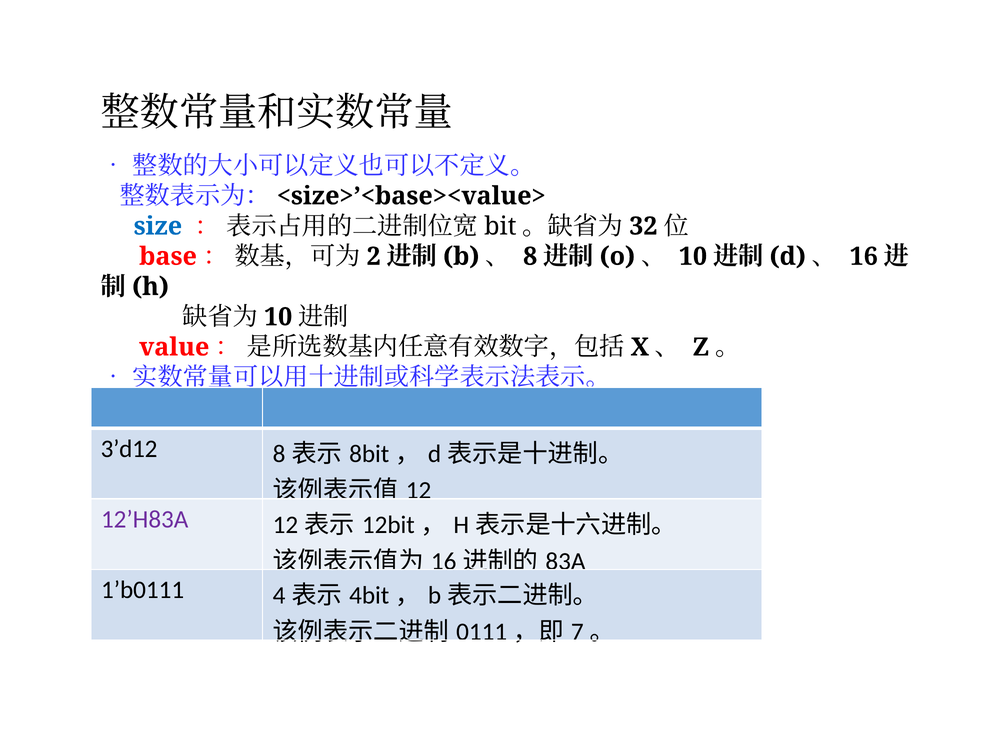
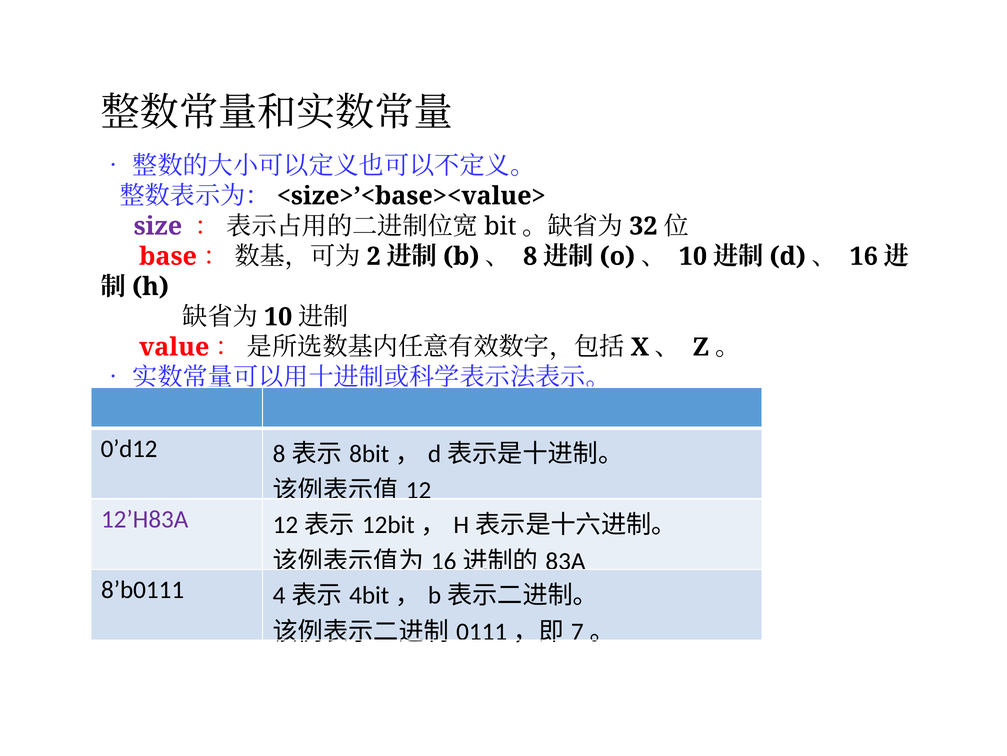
size colour: blue -> purple
3’d12: 3’d12 -> 0’d12
1’b0111: 1’b0111 -> 8’b0111
